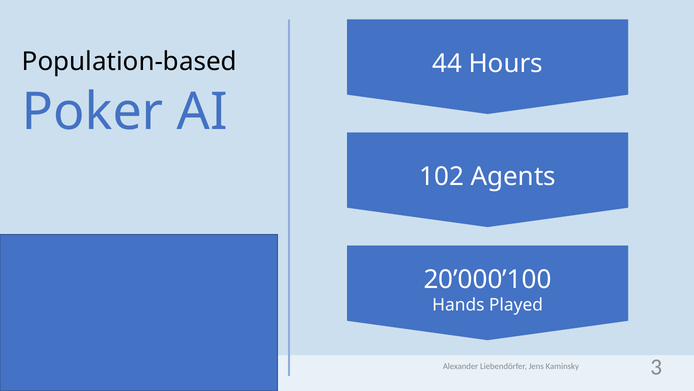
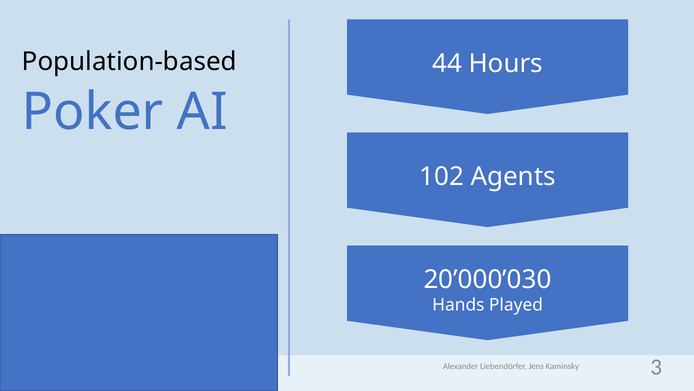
20’000’100: 20’000’100 -> 20’000’030
